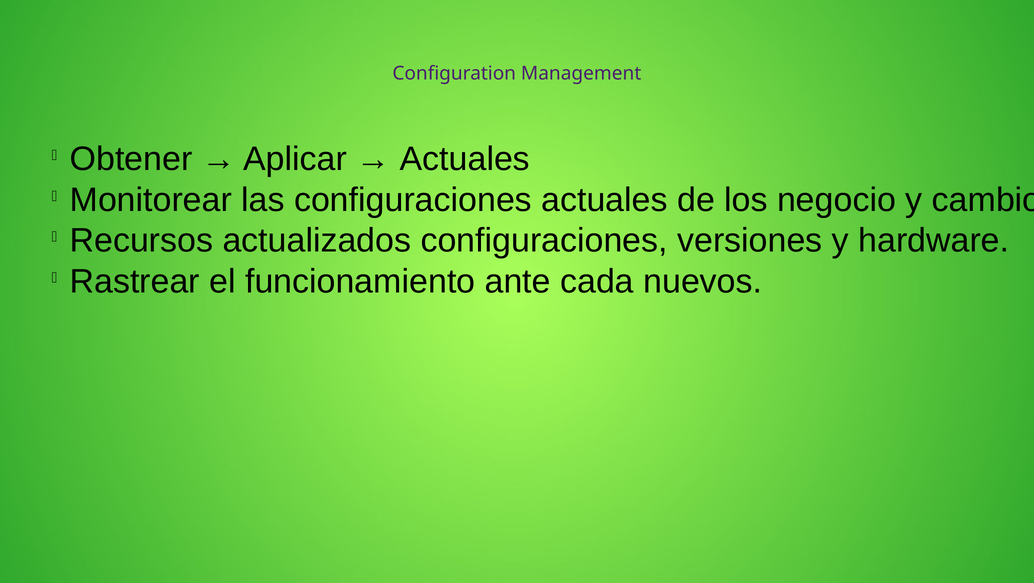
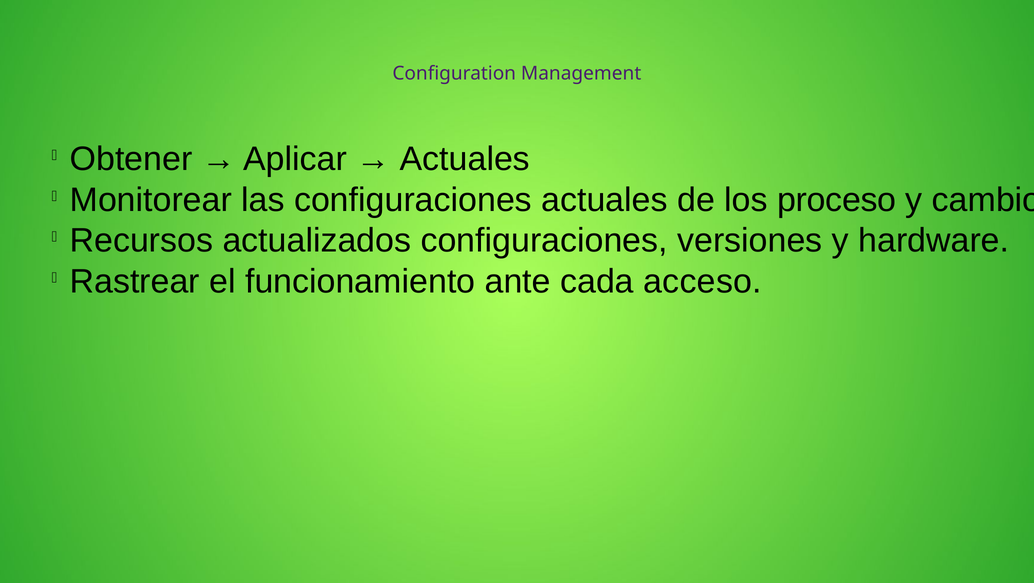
negocio: negocio -> proceso
nuevos: nuevos -> acceso
